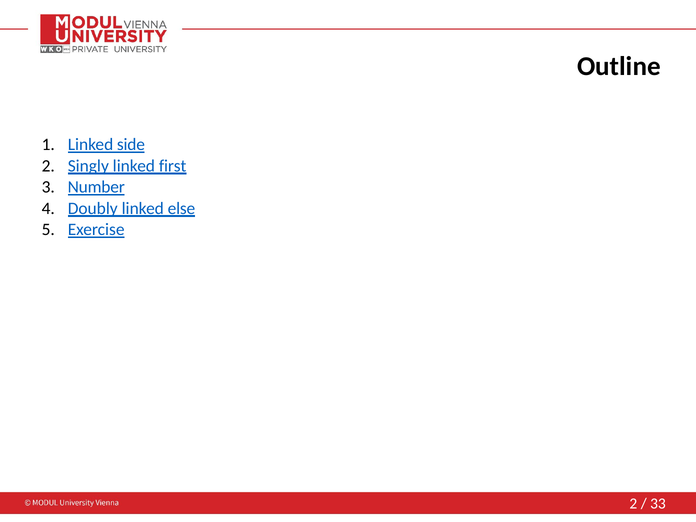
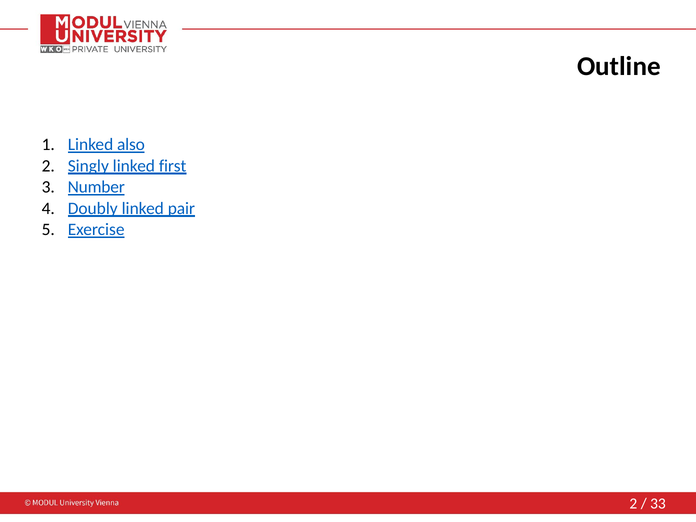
side: side -> also
else: else -> pair
